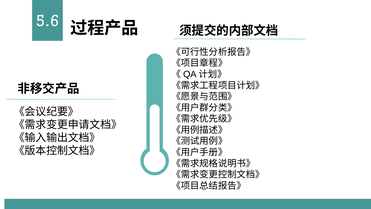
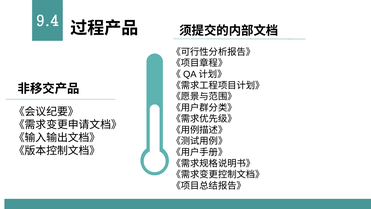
5.6: 5.6 -> 9.4
